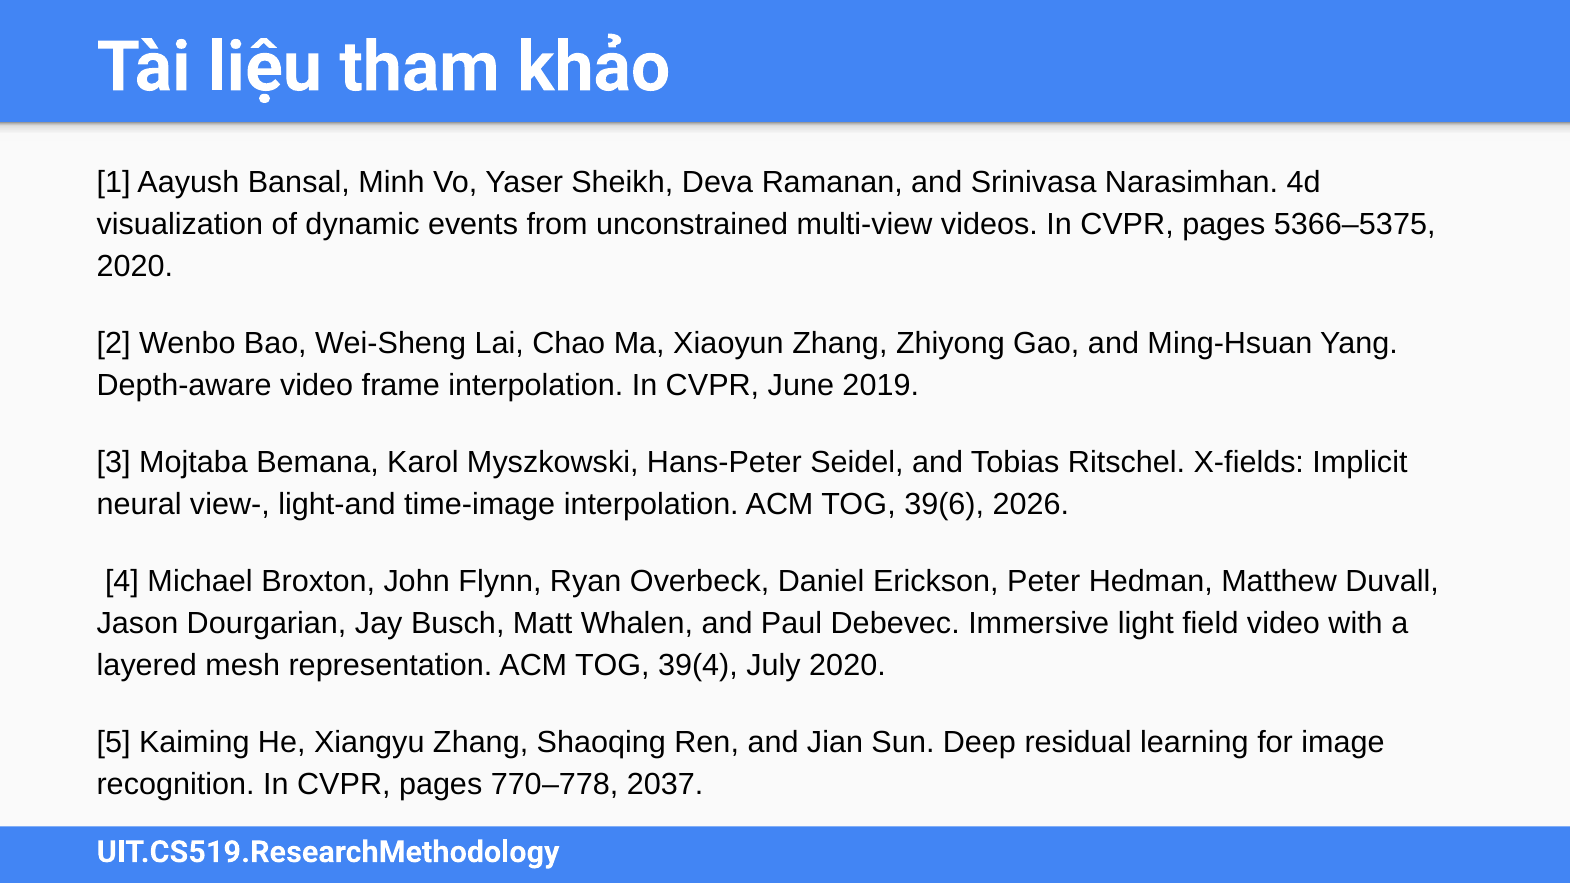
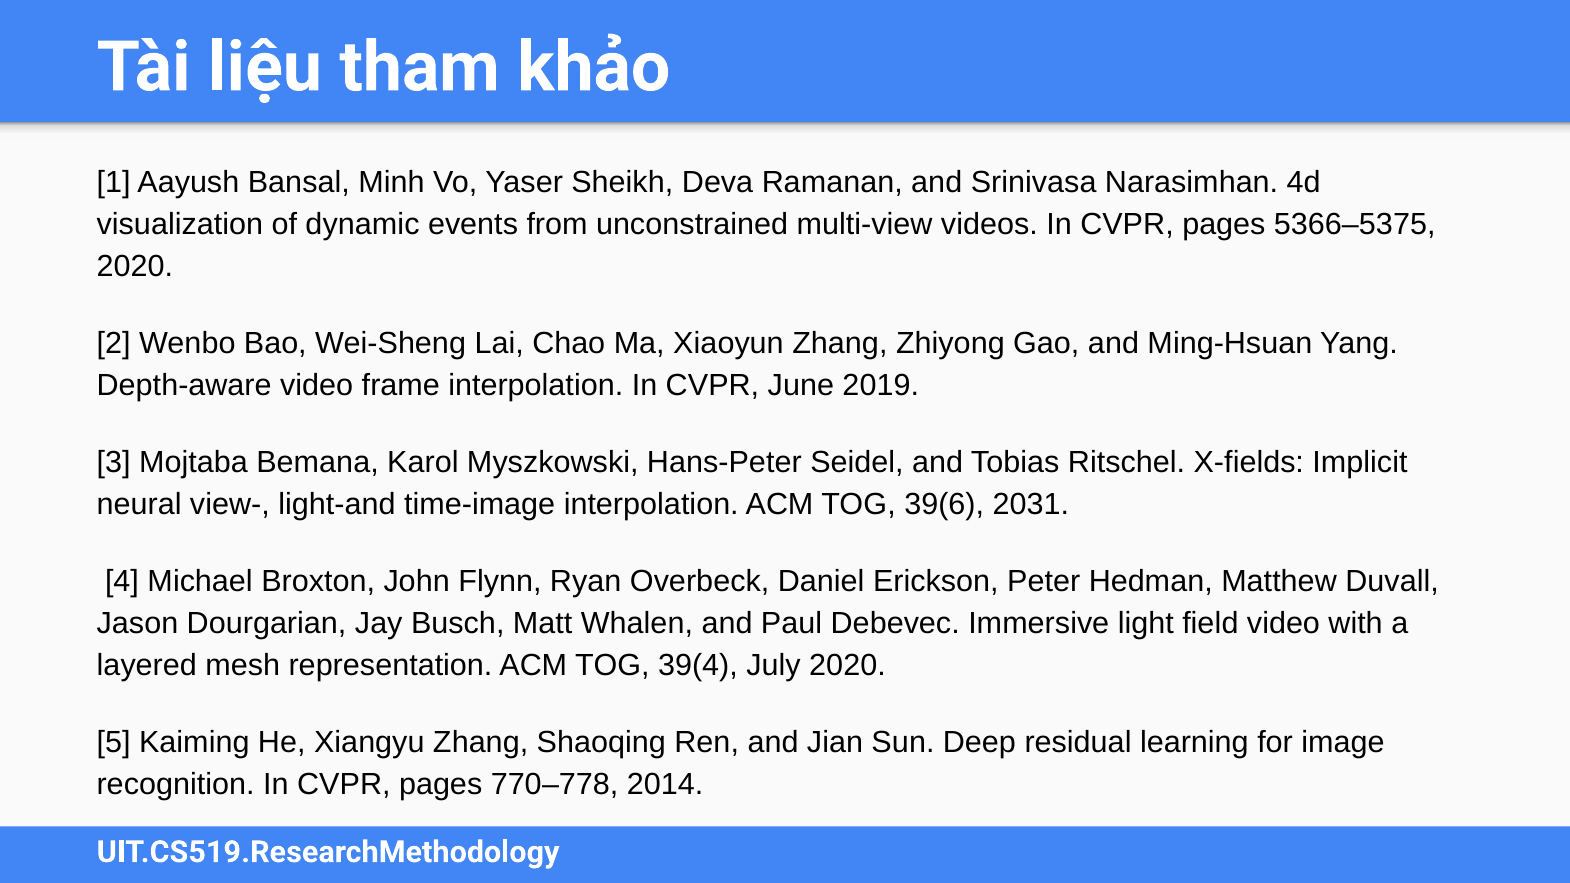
2026: 2026 -> 2031
2037: 2037 -> 2014
